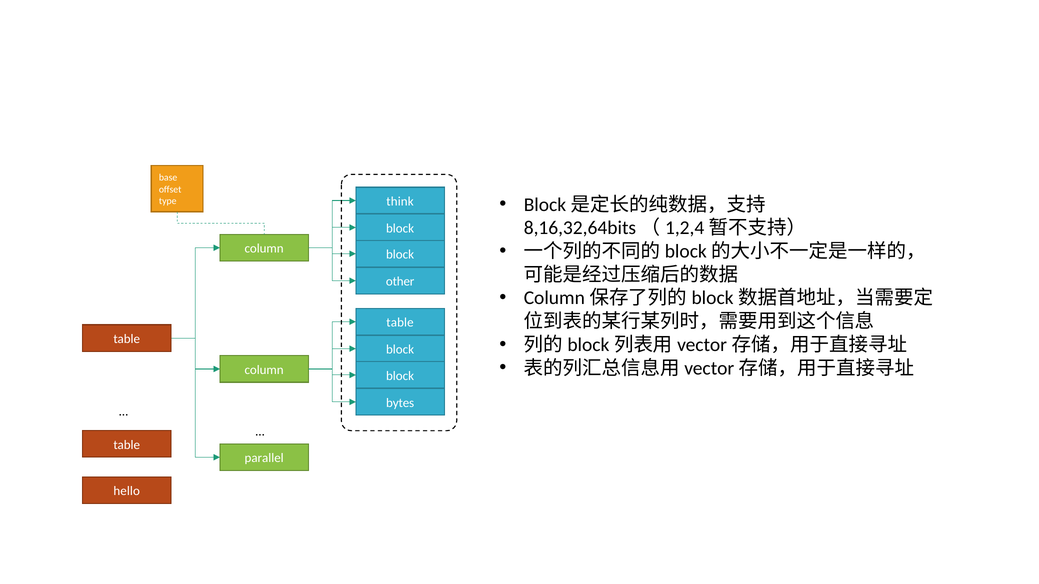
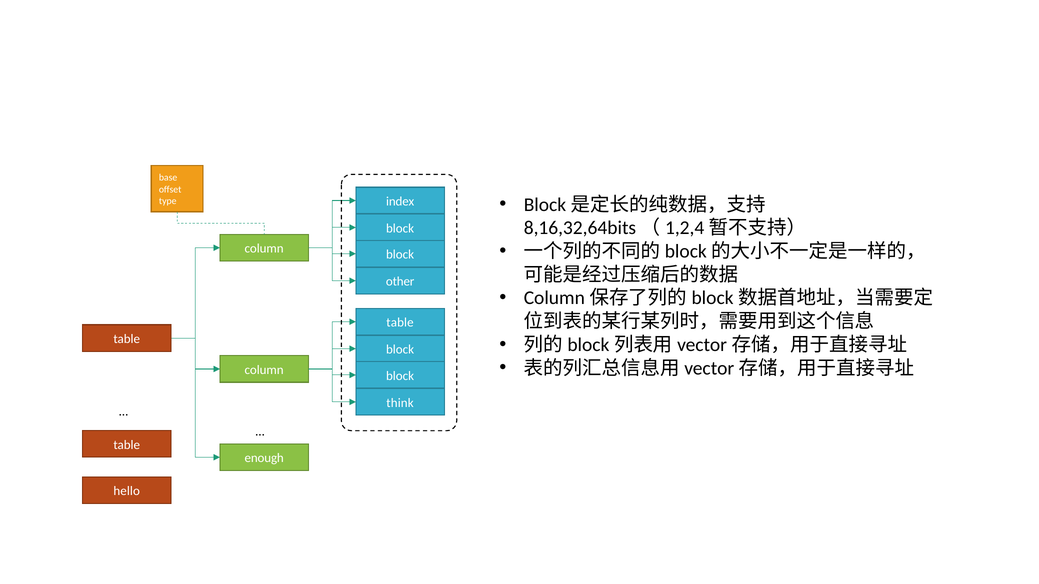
think: think -> index
bytes: bytes -> think
parallel: parallel -> enough
